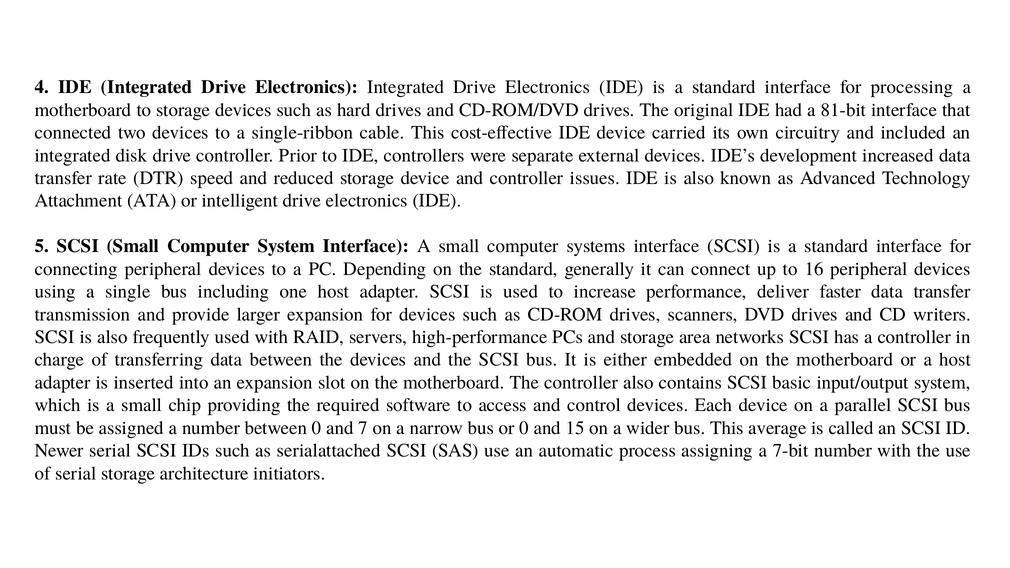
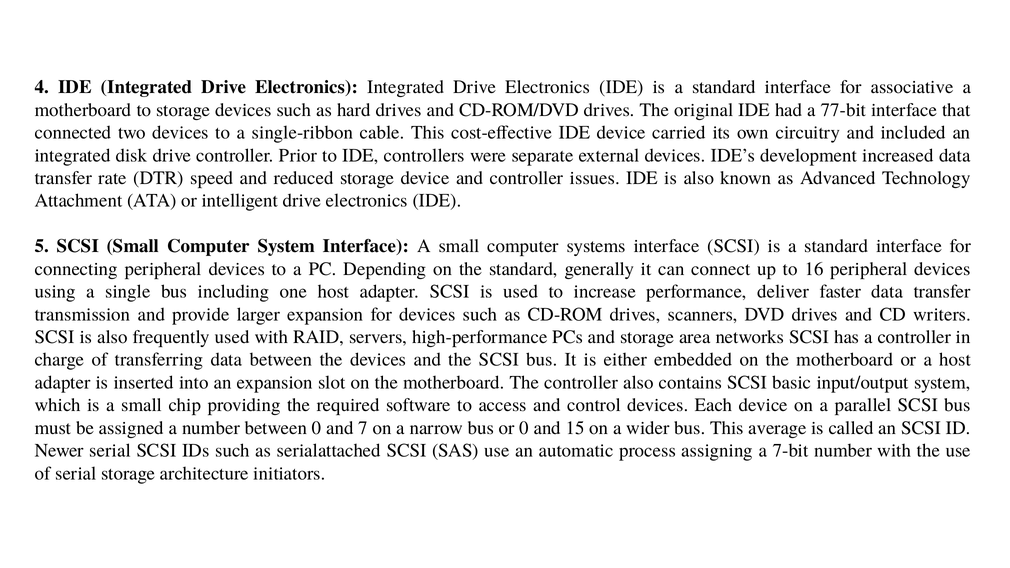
processing: processing -> associative
81-bit: 81-bit -> 77-bit
